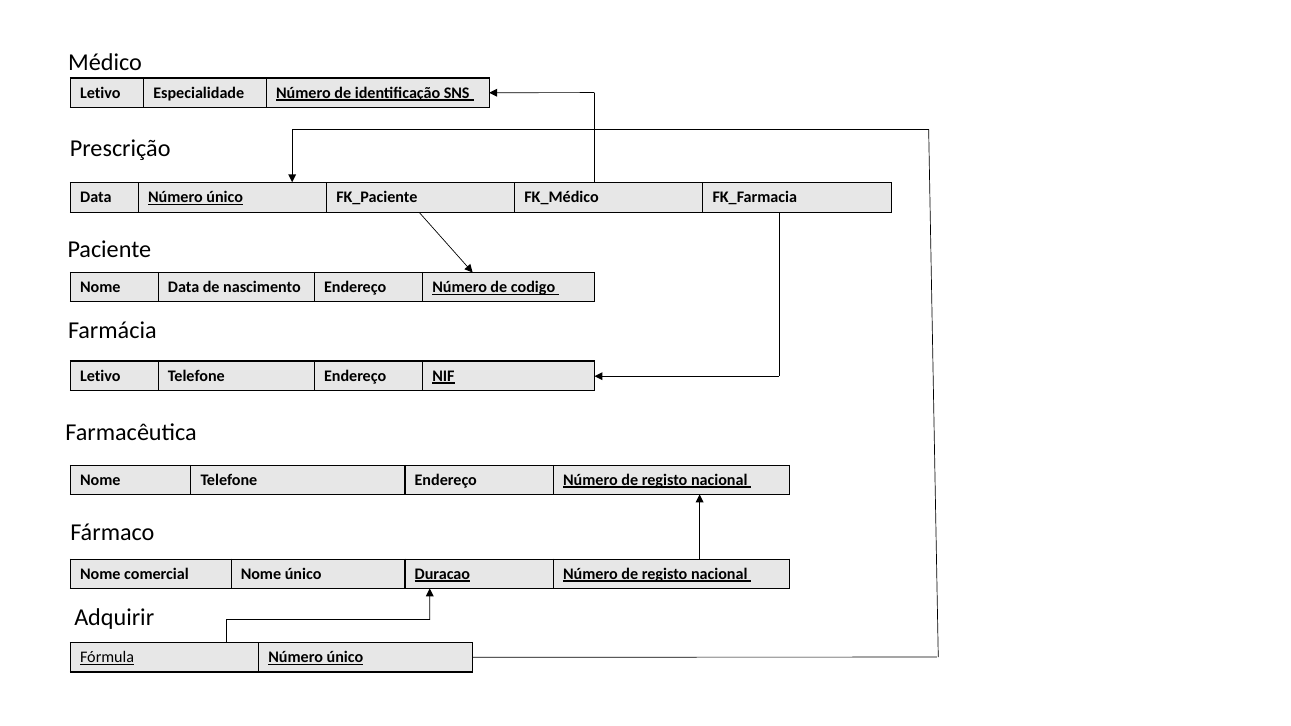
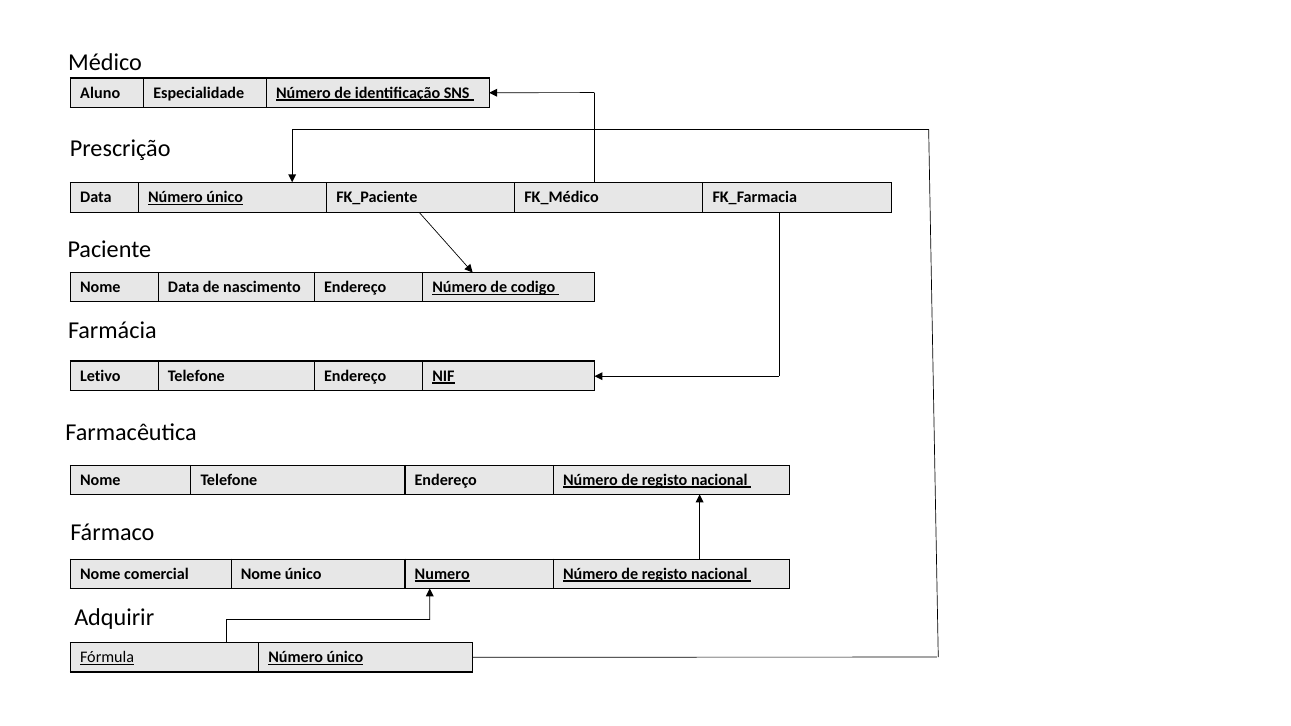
Letivo at (100, 93): Letivo -> Aluno
Duracao: Duracao -> Numero
